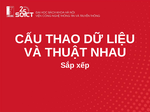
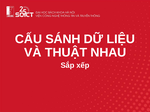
THAO: THAO -> SÁNH
